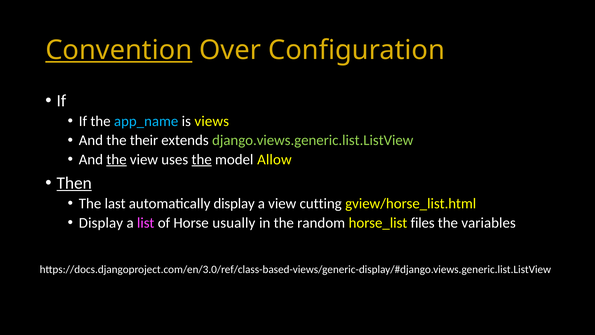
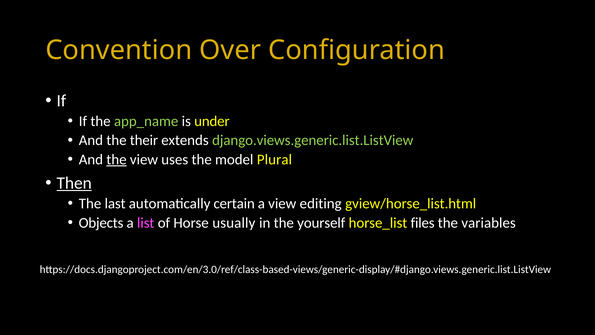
Convention underline: present -> none
app_name colour: light blue -> light green
views: views -> under
the at (202, 159) underline: present -> none
Allow: Allow -> Plural
automatically display: display -> certain
cutting: cutting -> editing
Display at (101, 223): Display -> Objects
random: random -> yourself
